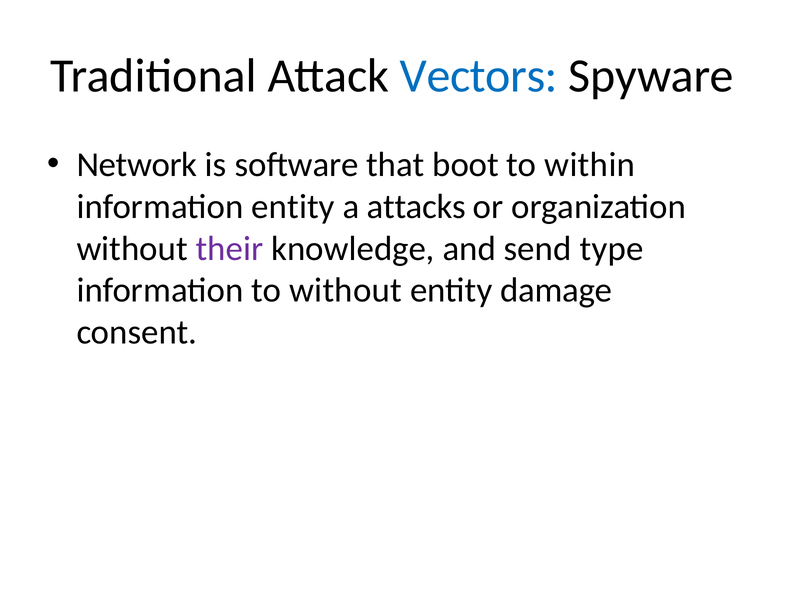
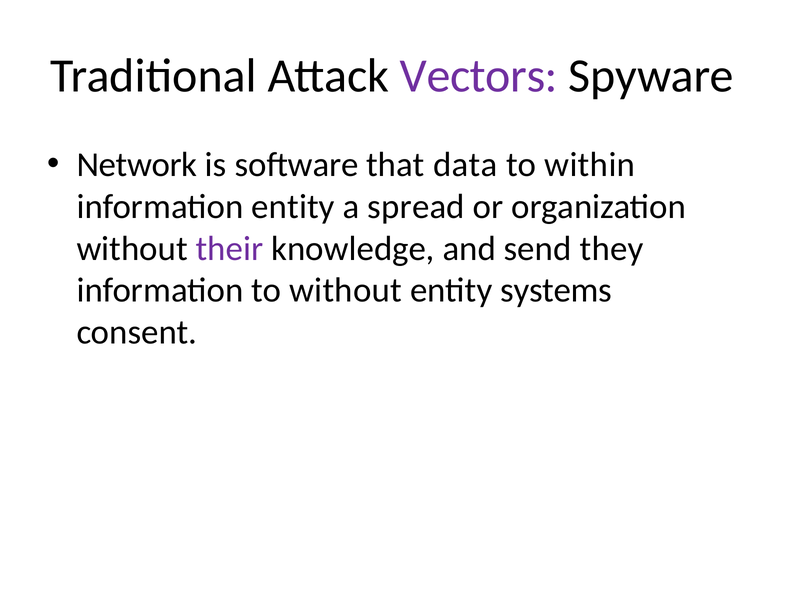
Vectors colour: blue -> purple
boot: boot -> data
attacks: attacks -> spread
type: type -> they
damage: damage -> systems
